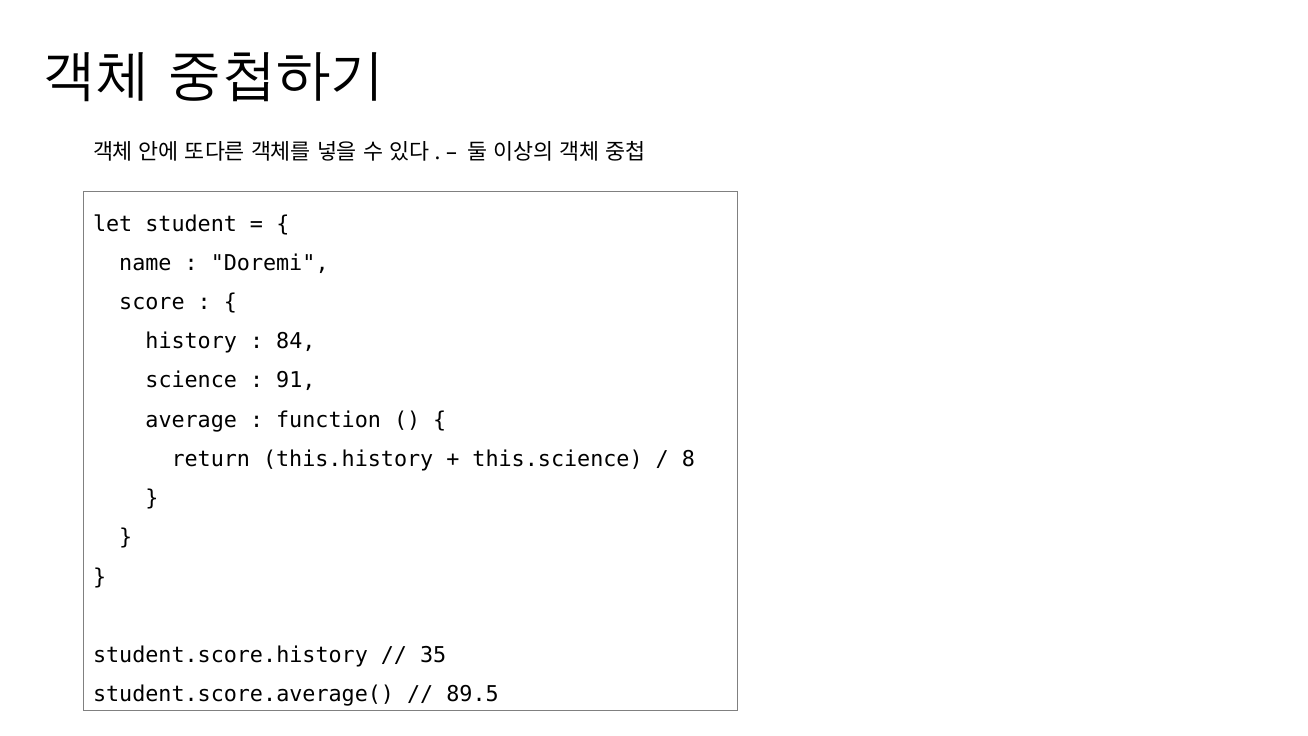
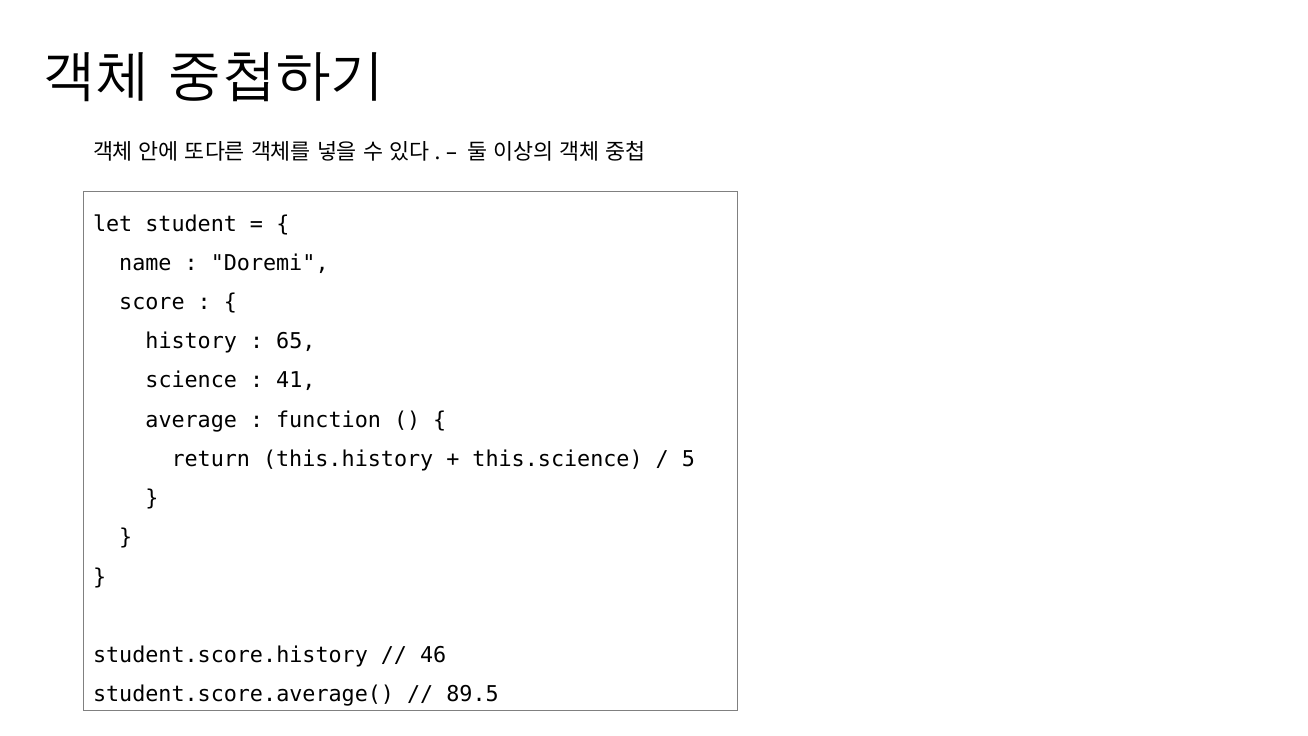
84: 84 -> 65
91: 91 -> 41
8: 8 -> 5
35: 35 -> 46
